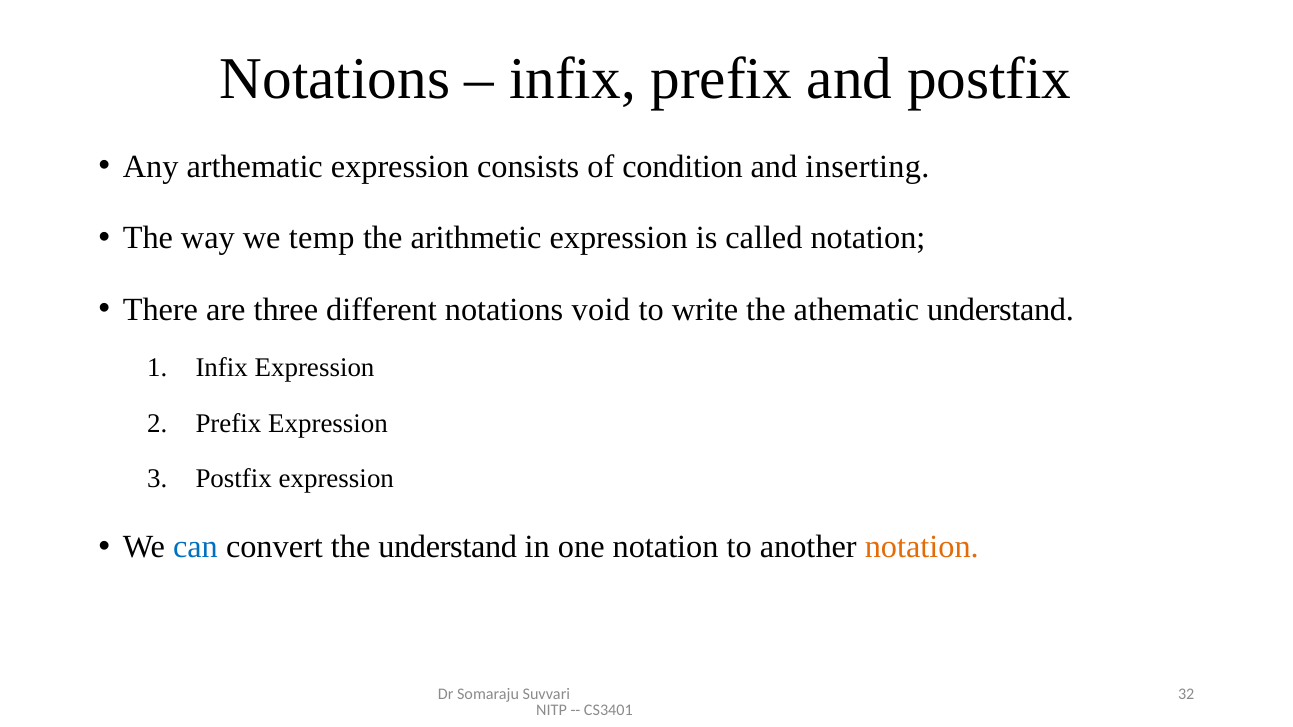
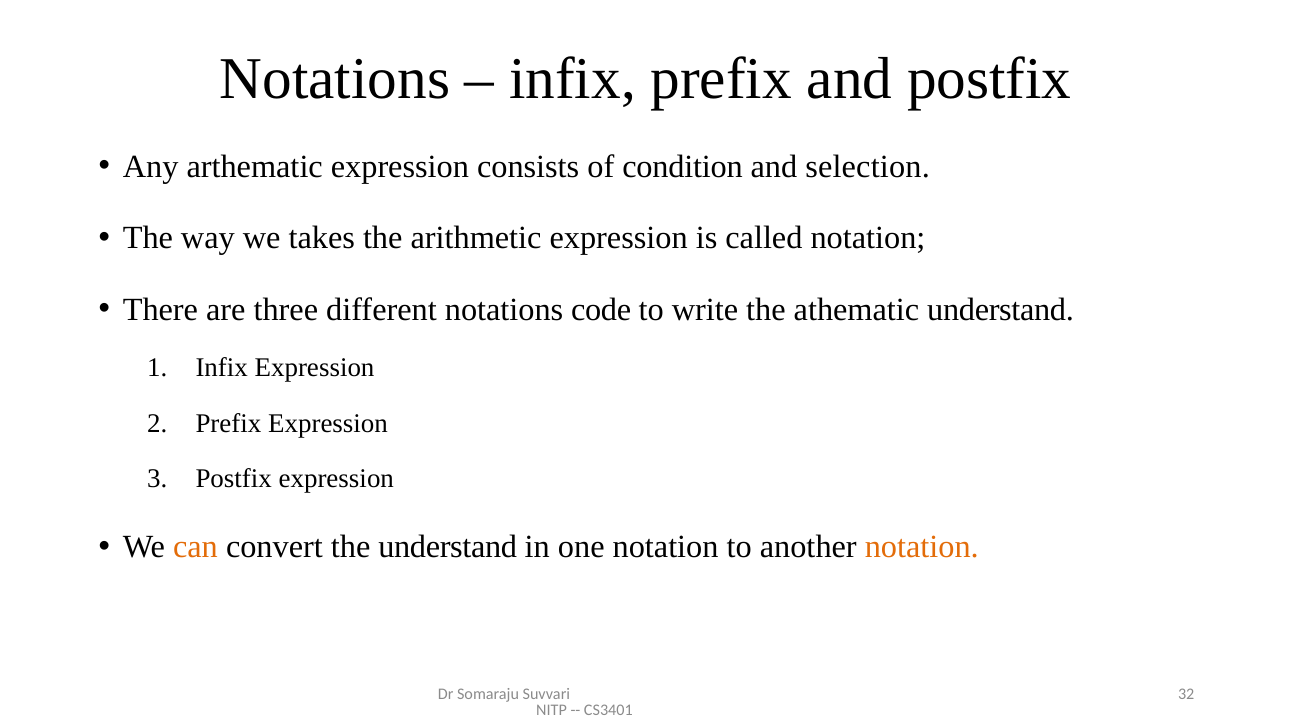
inserting: inserting -> selection
temp: temp -> takes
void: void -> code
can colour: blue -> orange
